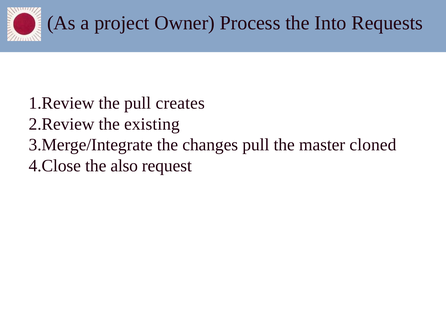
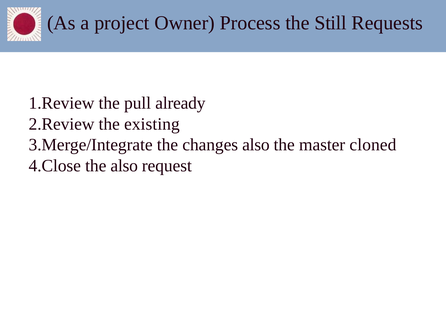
Into: Into -> Still
creates: creates -> already
changes pull: pull -> also
